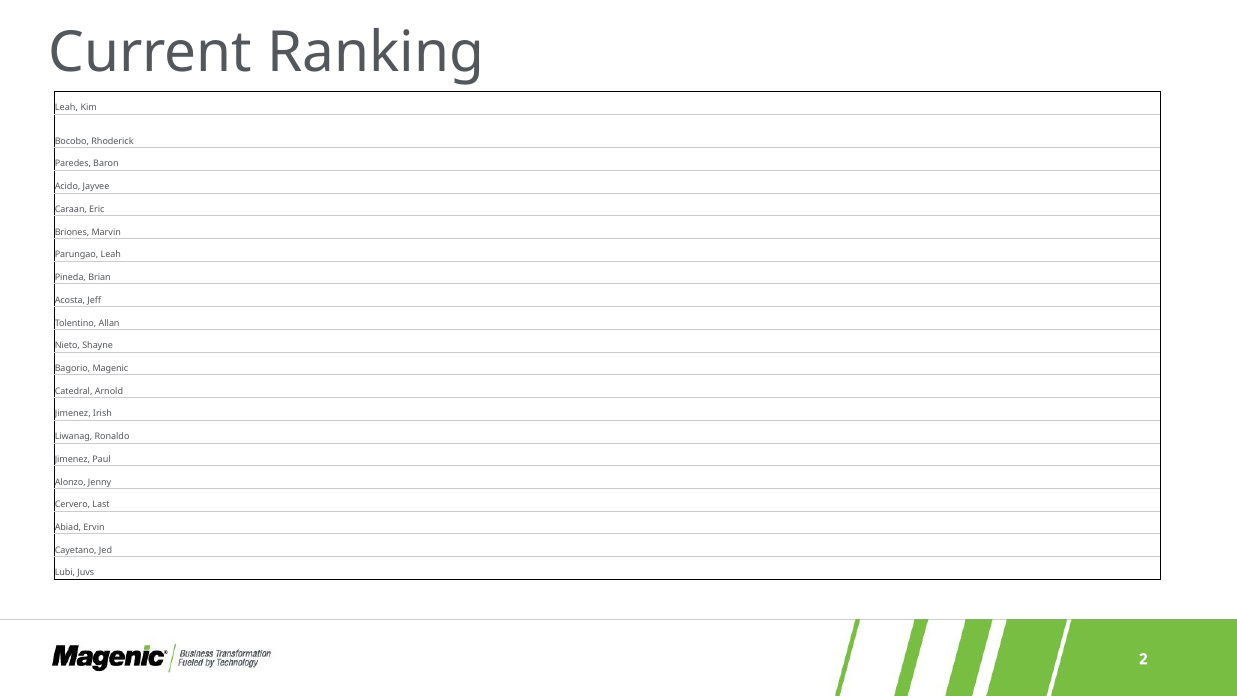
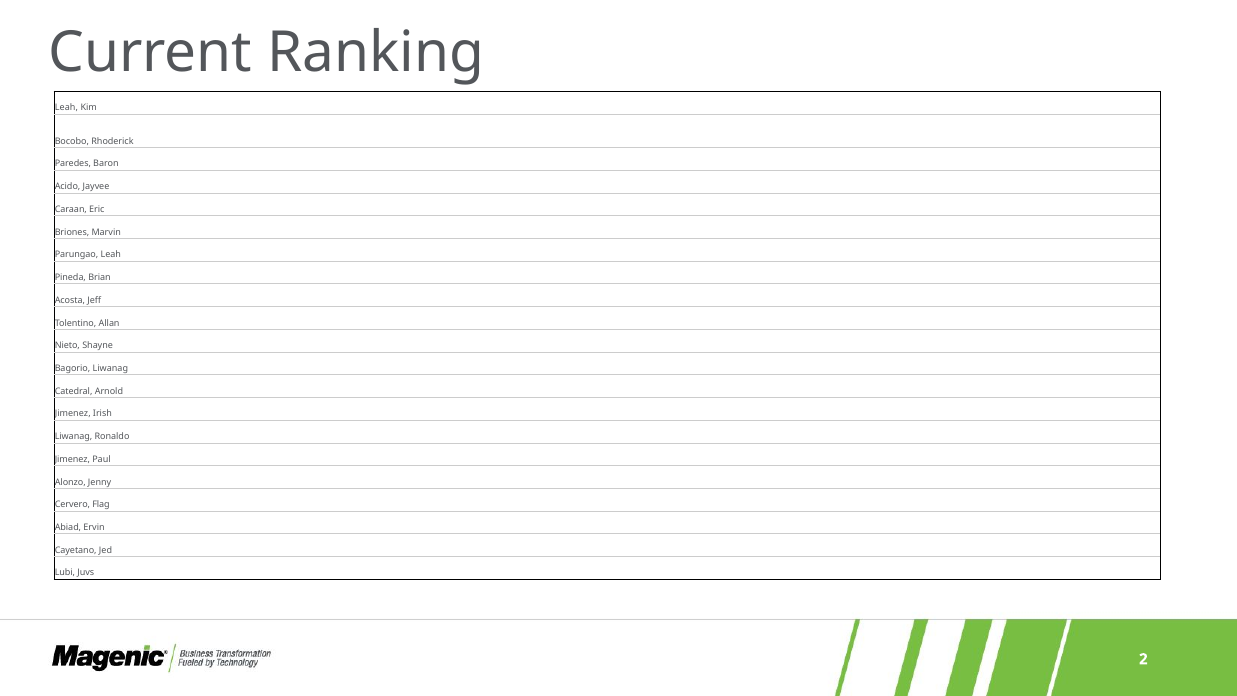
Bagorio Magenic: Magenic -> Liwanag
Last: Last -> Flag
